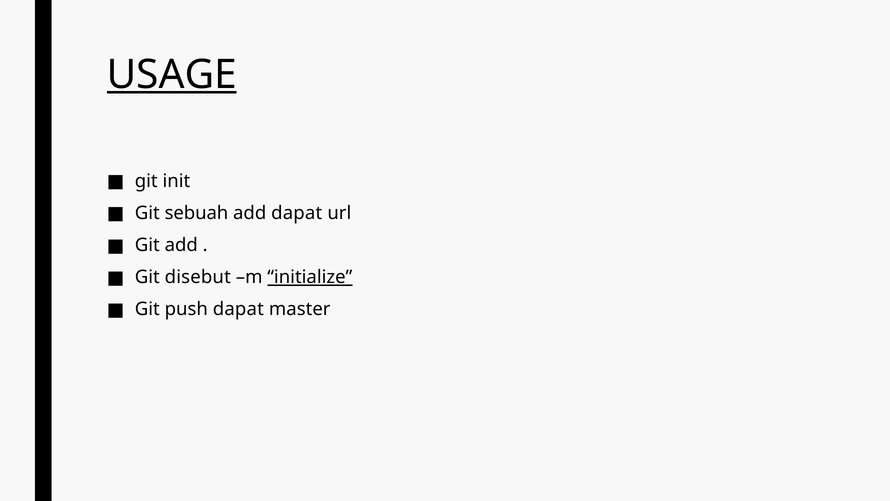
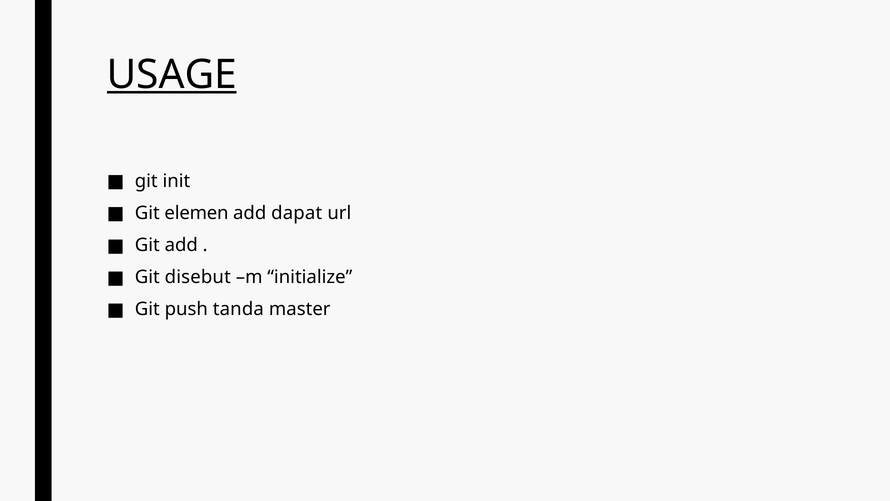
sebuah: sebuah -> elemen
initialize underline: present -> none
push dapat: dapat -> tanda
